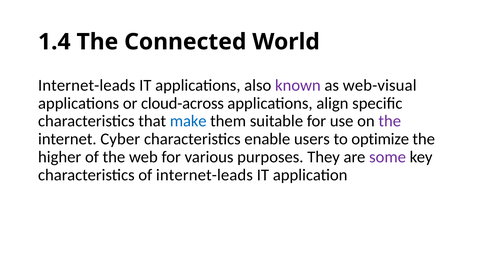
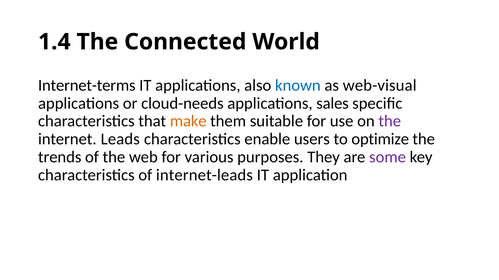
Internet-leads at (87, 85): Internet-leads -> Internet-terms
known colour: purple -> blue
cloud-across: cloud-across -> cloud-needs
align: align -> sales
make colour: blue -> orange
Cyber: Cyber -> Leads
higher: higher -> trends
